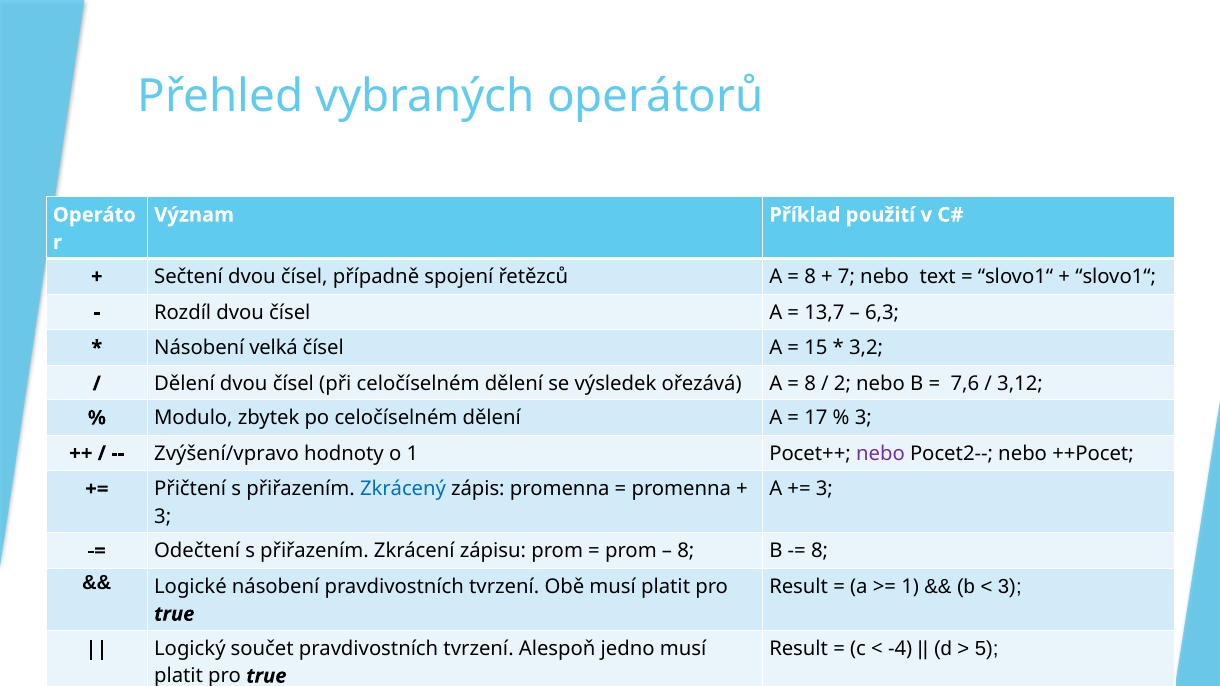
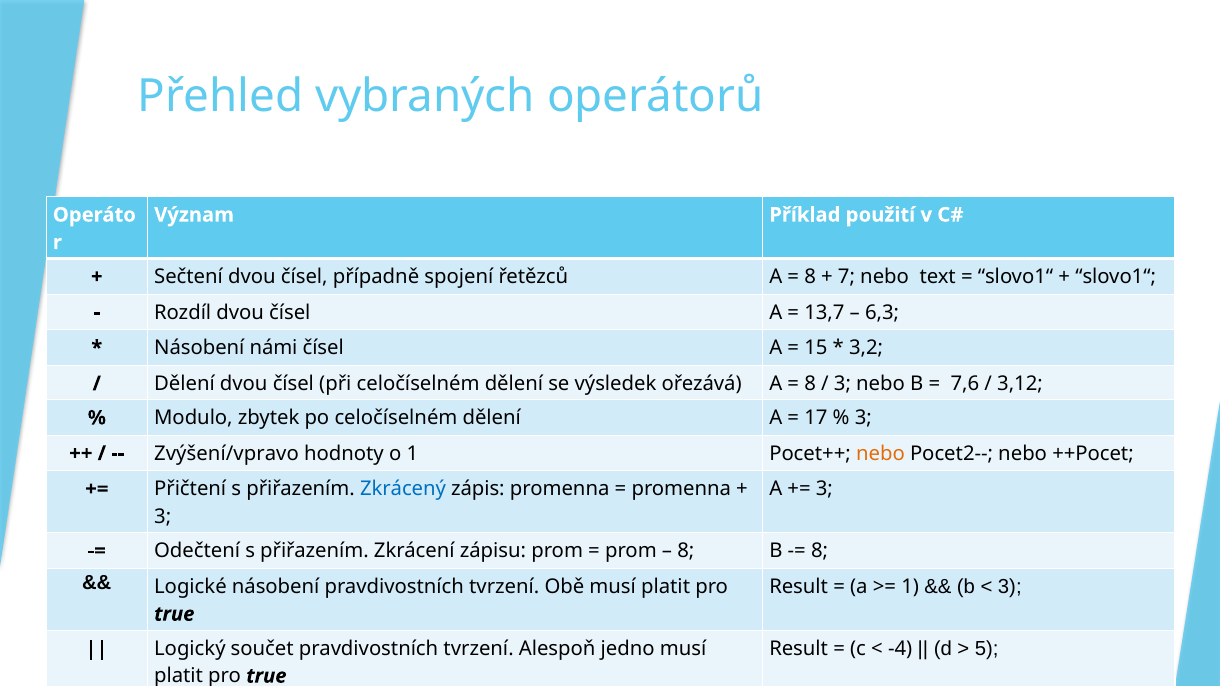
velká: velká -> námi
2 at (842, 384): 2 -> 3
nebo at (880, 454) colour: purple -> orange
